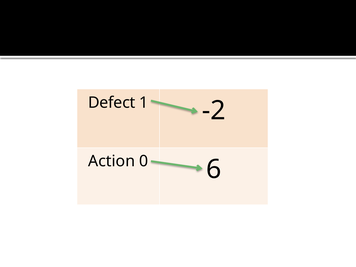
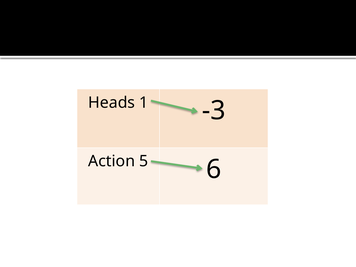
Defect: Defect -> Heads
-2: -2 -> -3
0: 0 -> 5
